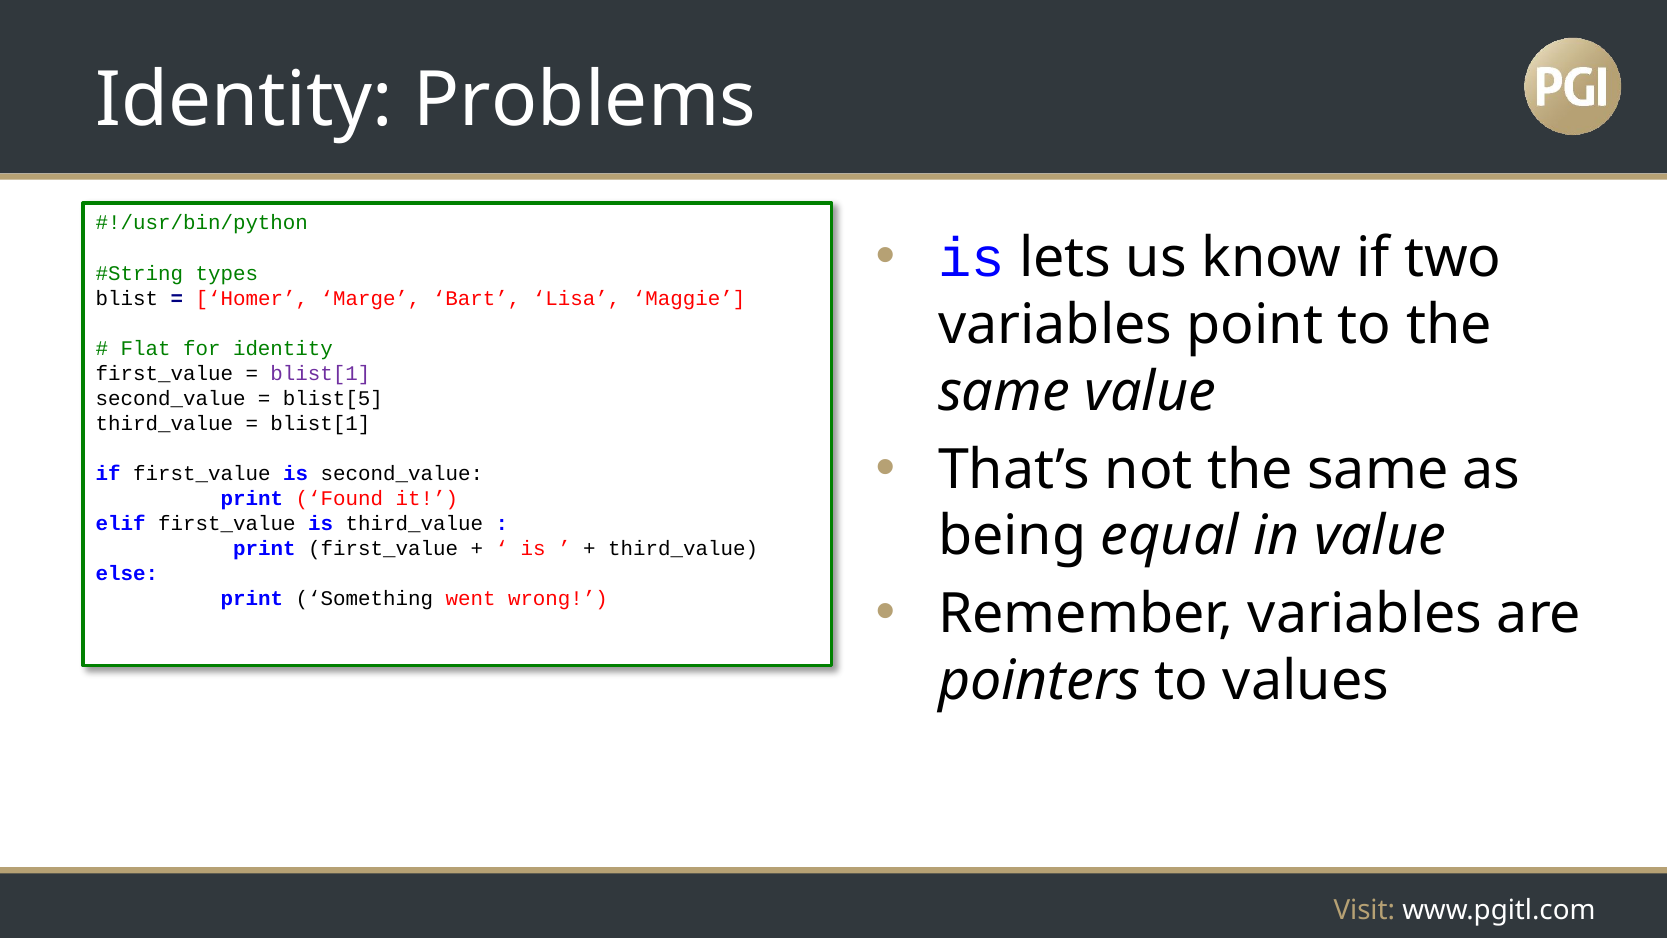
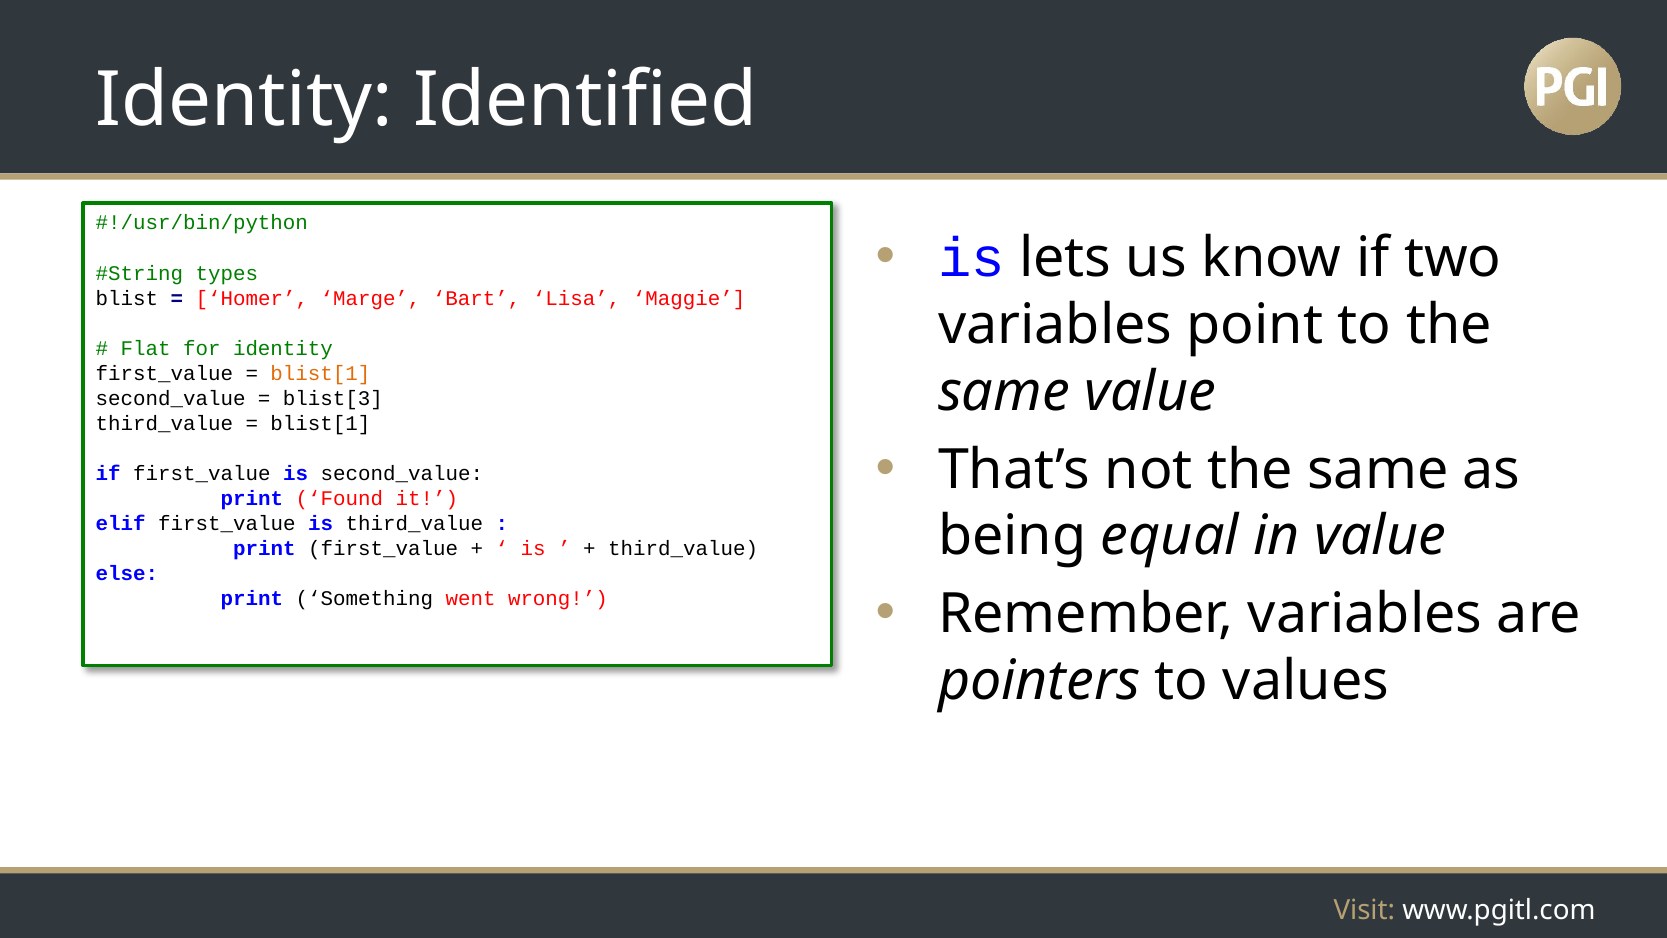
Problems: Problems -> Identified
blist[1 at (320, 373) colour: purple -> orange
blist[5: blist[5 -> blist[3
